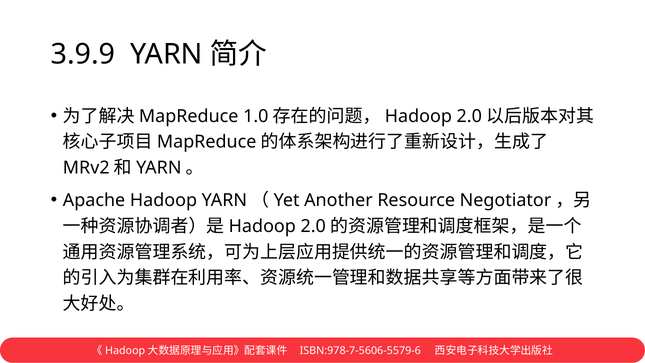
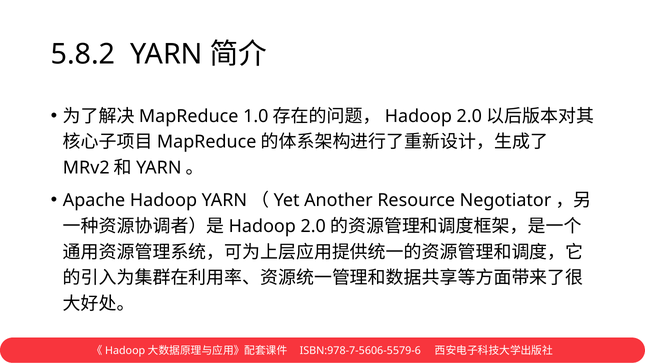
3.9.9: 3.9.9 -> 5.8.2
